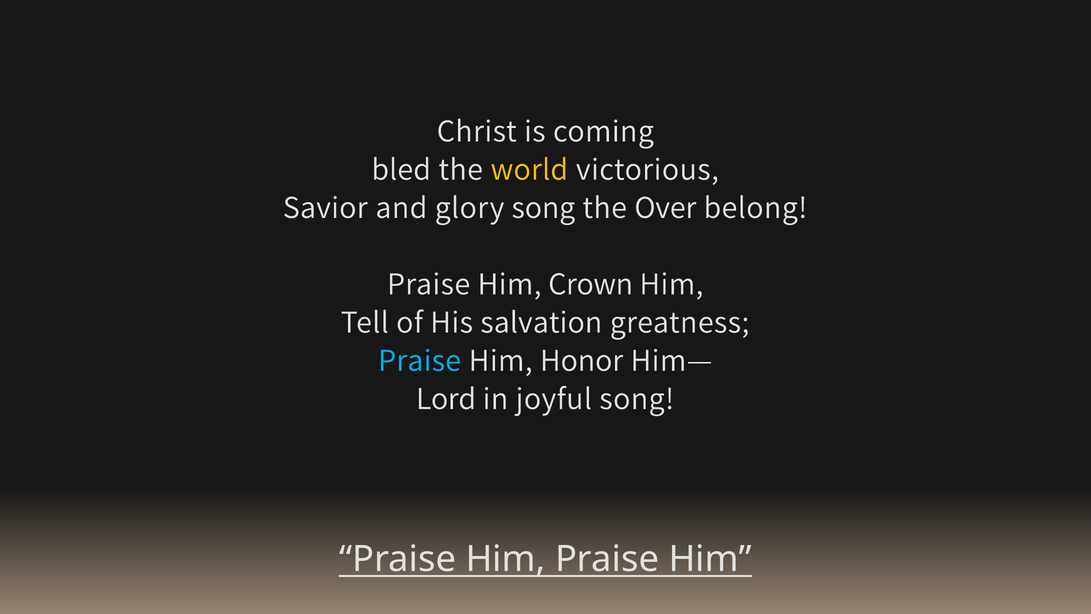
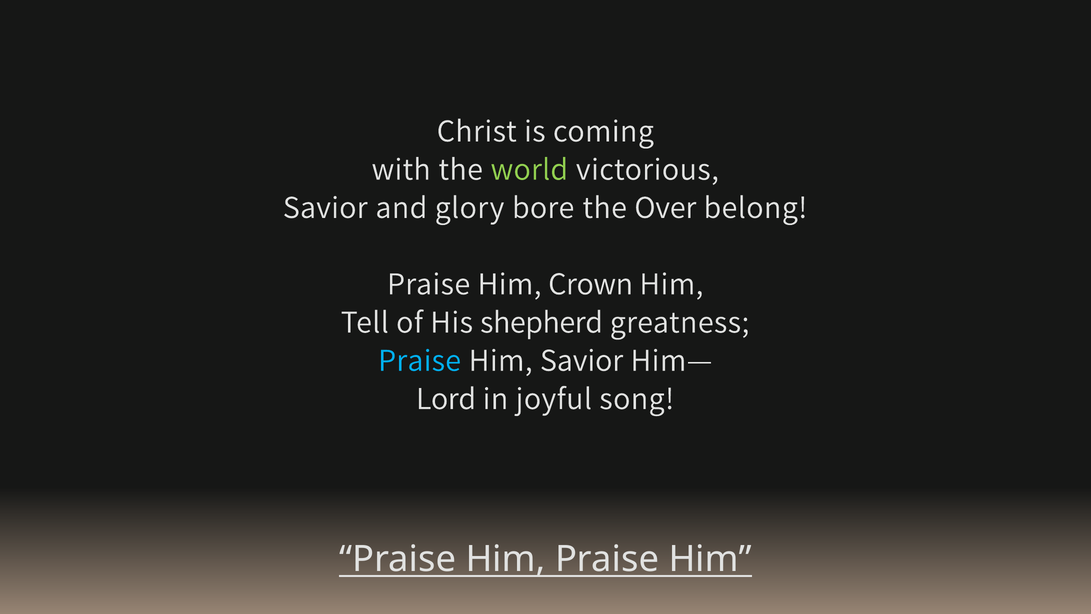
bled: bled -> with
world colour: yellow -> light green
glory song: song -> bore
salvation: salvation -> shepherd
Him Honor: Honor -> Savior
